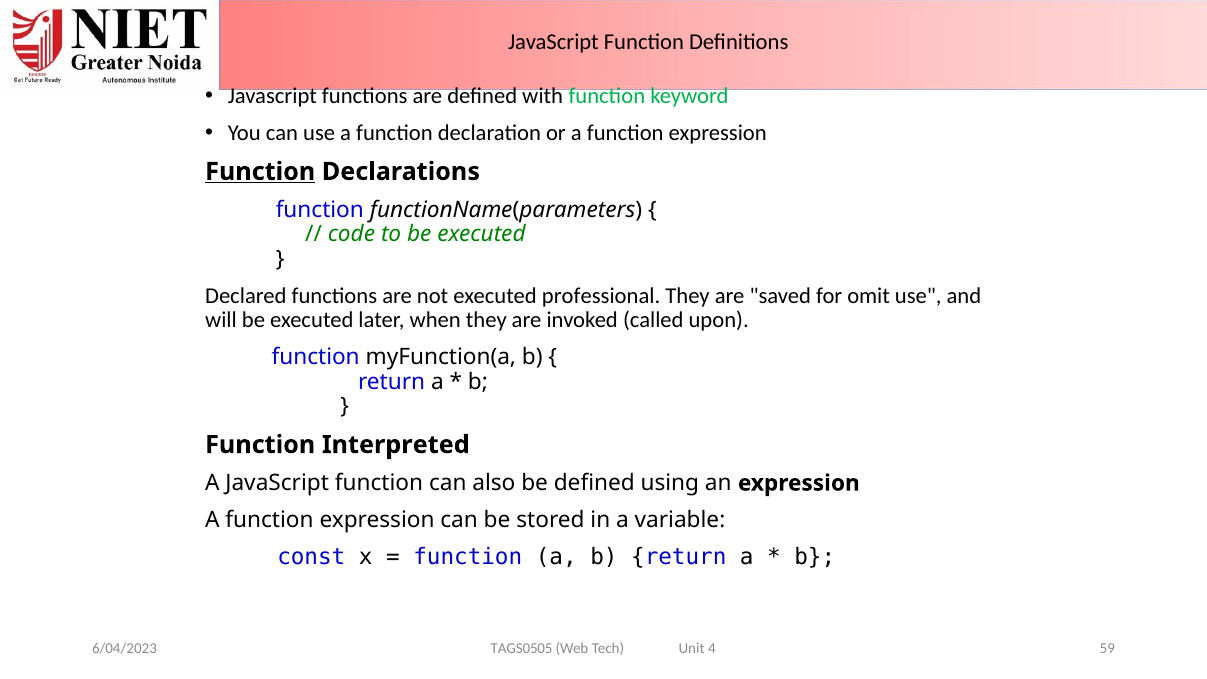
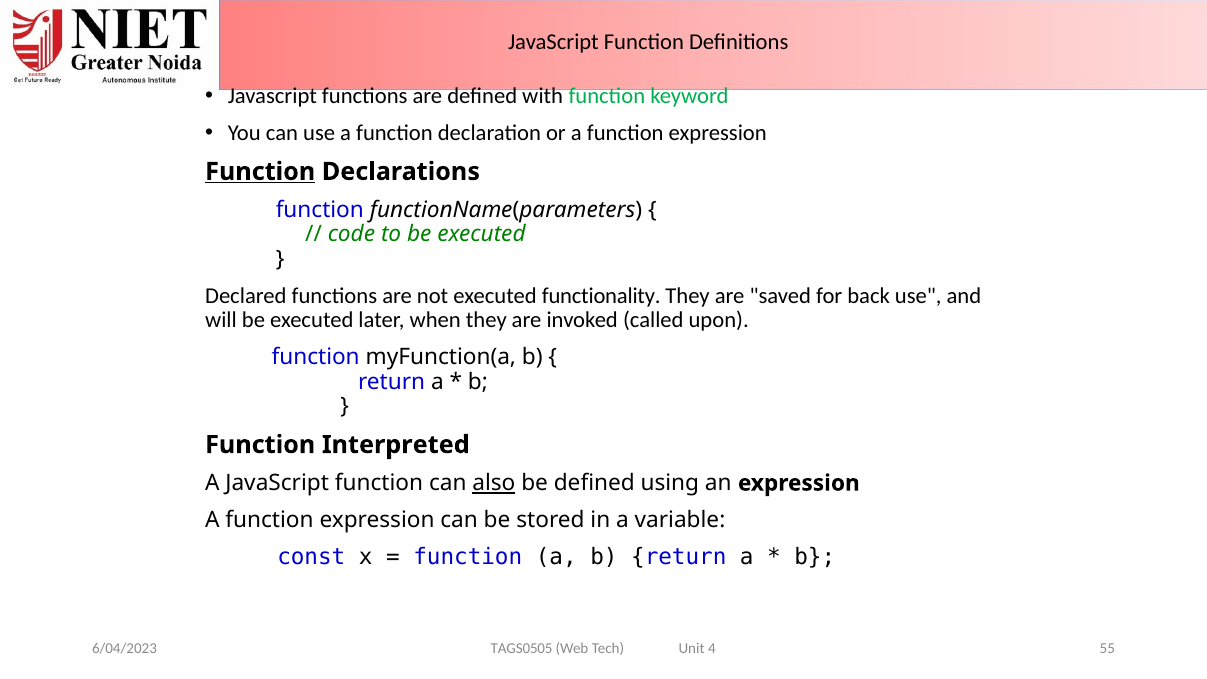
professional: professional -> functionality
omit: omit -> back
also underline: none -> present
59: 59 -> 55
